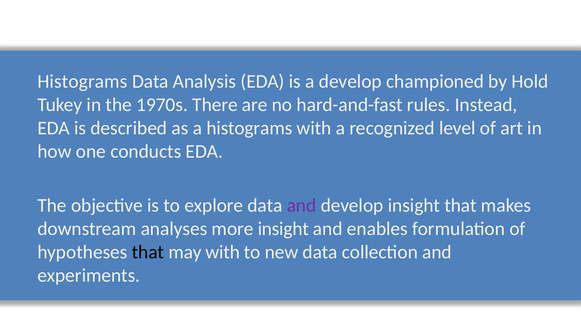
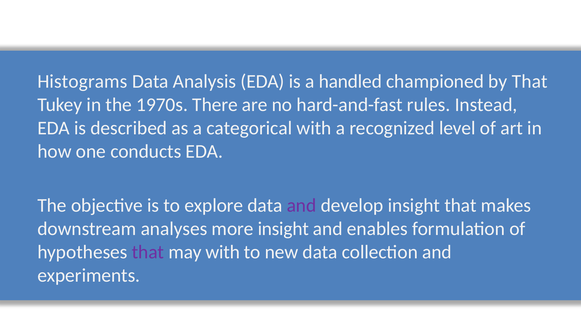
a develop: develop -> handled
by Hold: Hold -> That
a histograms: histograms -> categorical
that at (148, 252) colour: black -> purple
